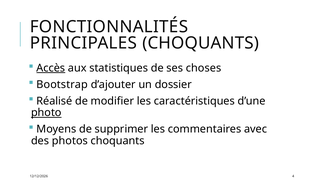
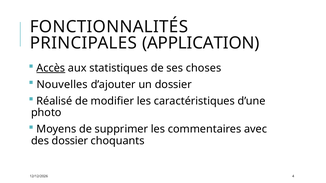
PRINCIPALES CHOQUANTS: CHOQUANTS -> APPLICATION
Bootstrap: Bootstrap -> Nouvelles
photo underline: present -> none
des photos: photos -> dossier
